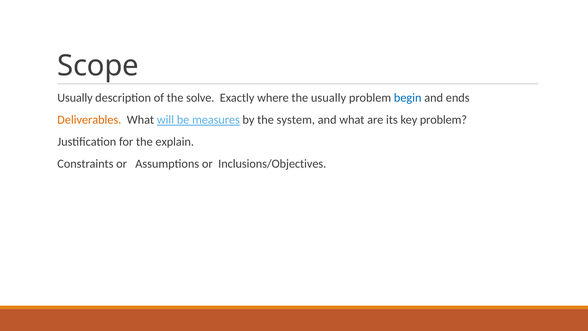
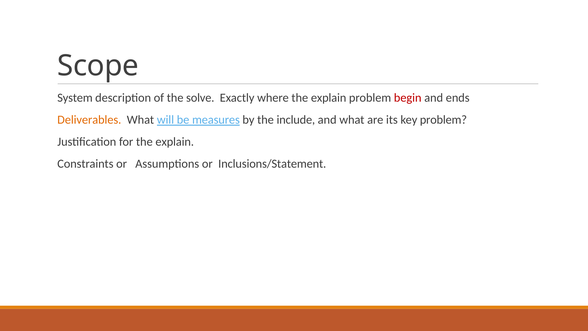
Usually at (75, 98): Usually -> System
where the usually: usually -> explain
begin colour: blue -> red
system: system -> include
Inclusions/Objectives: Inclusions/Objectives -> Inclusions/Statement
